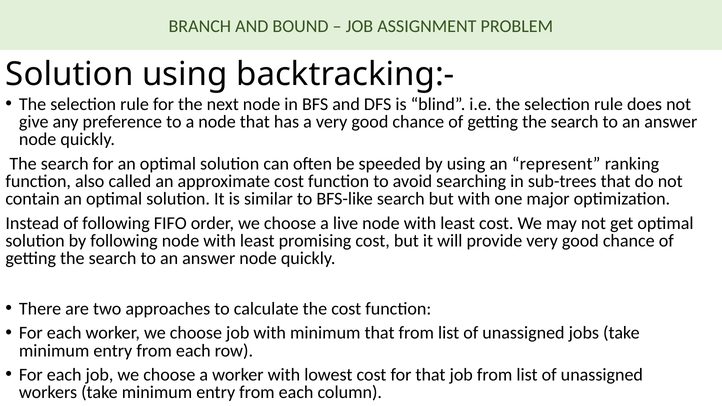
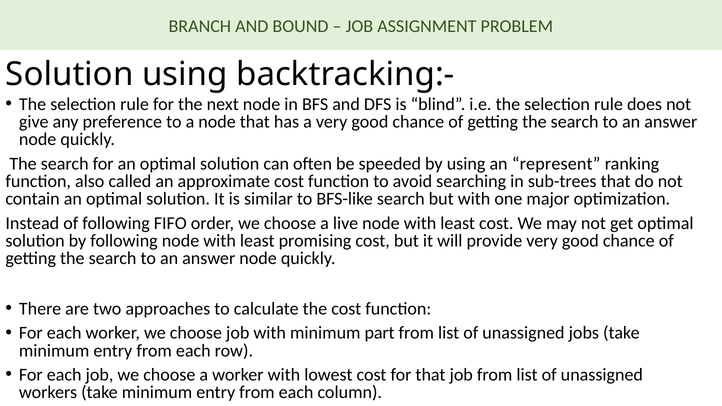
minimum that: that -> part
